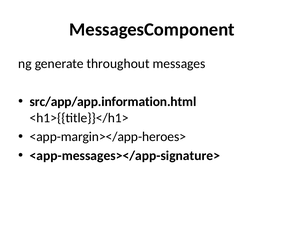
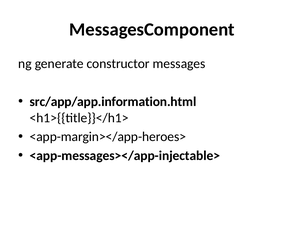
throughout: throughout -> constructor
<app-messages></app-signature>: <app-messages></app-signature> -> <app-messages></app-injectable>
